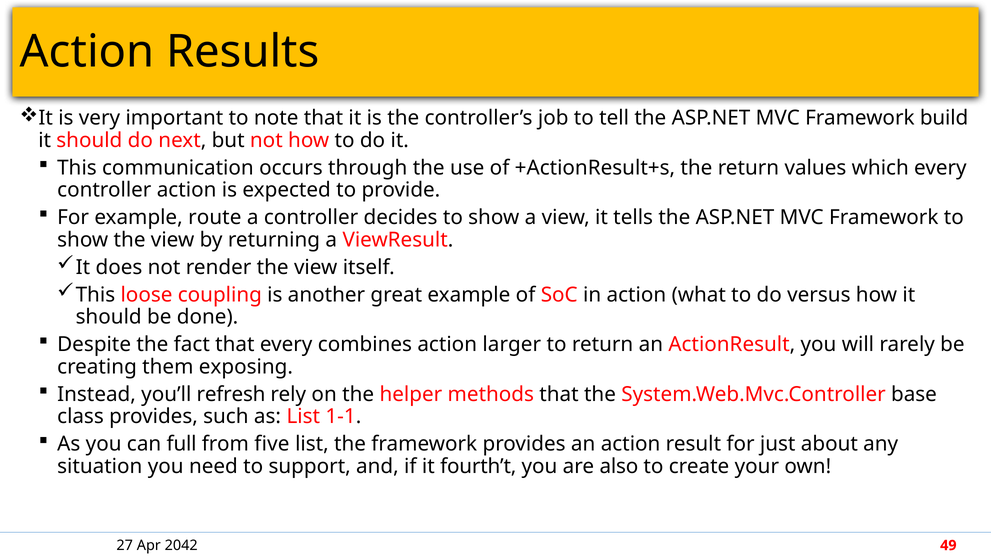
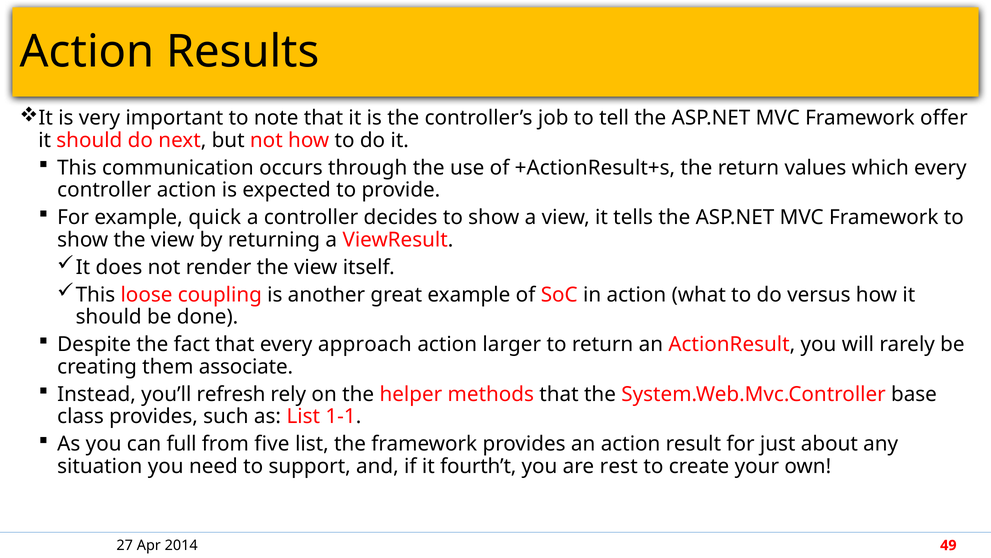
build: build -> offer
route: route -> quick
combines: combines -> approach
exposing: exposing -> associate
also: also -> rest
2042: 2042 -> 2014
